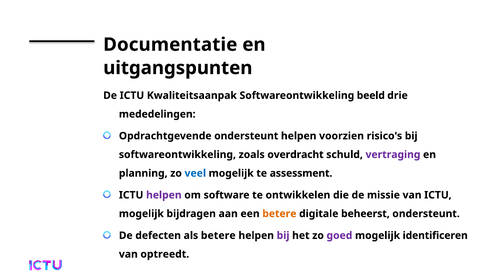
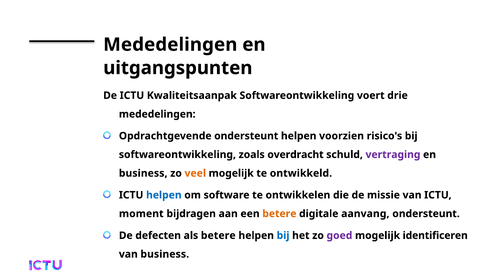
Documentatie at (170, 45): Documentatie -> Mededelingen
beeld: beeld -> voert
planning at (143, 173): planning -> business
veel colour: blue -> orange
assessment: assessment -> ontwikkeld
helpen at (164, 195) colour: purple -> blue
mogelijk at (141, 213): mogelijk -> moment
beheerst: beheerst -> aanvang
bij at (283, 235) colour: purple -> blue
van optreedt: optreedt -> business
